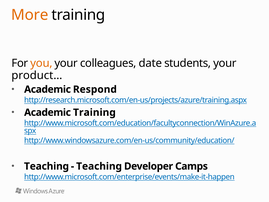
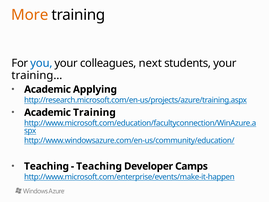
you colour: orange -> blue
date: date -> next
product…: product… -> training…
Respond: Respond -> Applying
